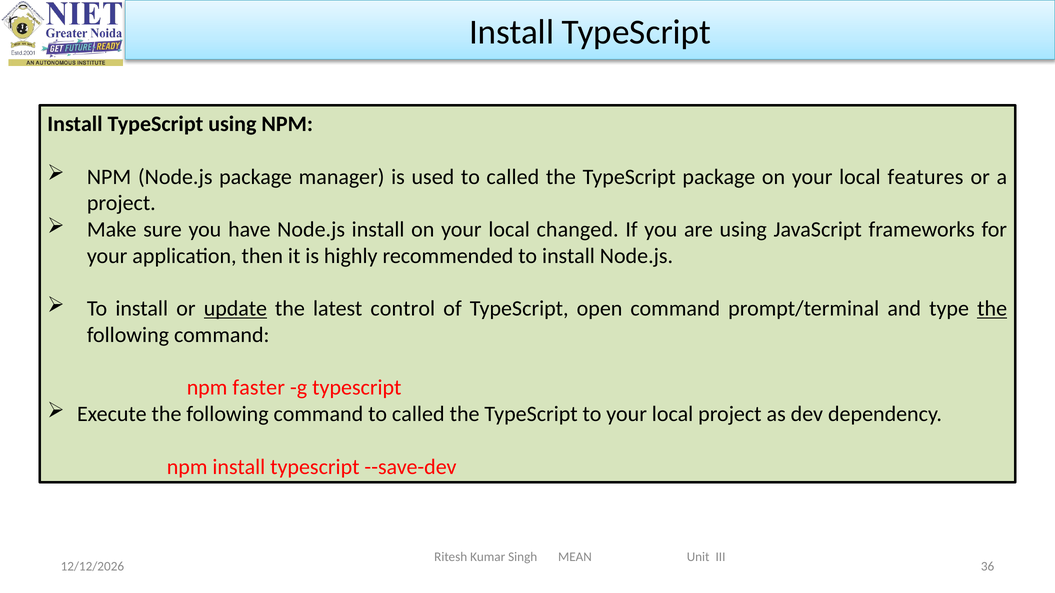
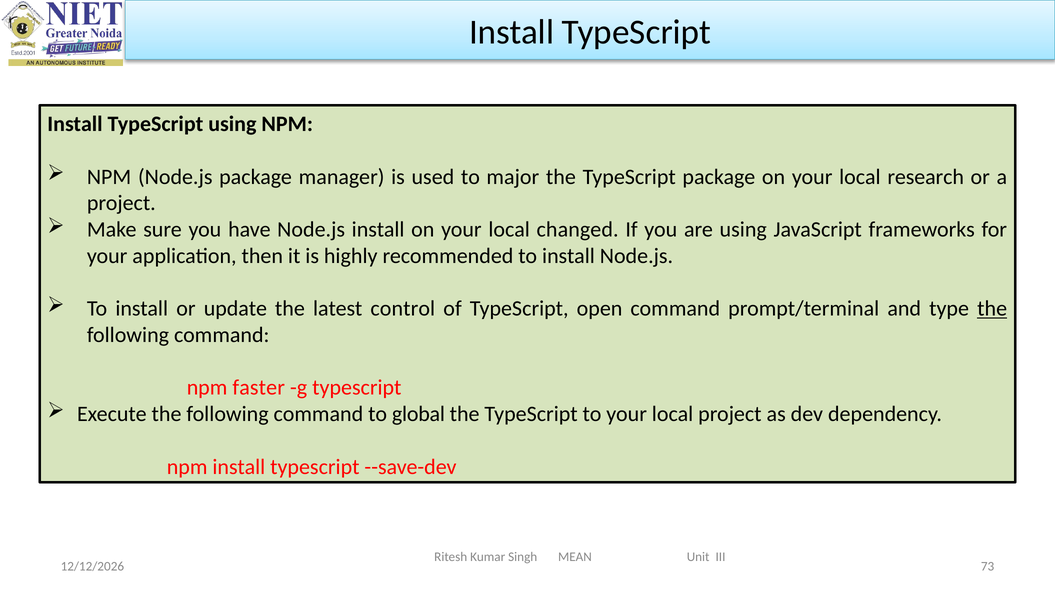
used to called: called -> major
features: features -> research
update underline: present -> none
command to called: called -> global
36: 36 -> 73
